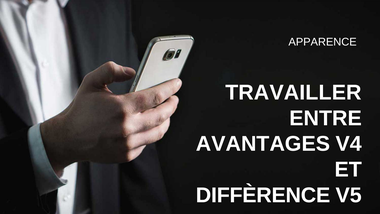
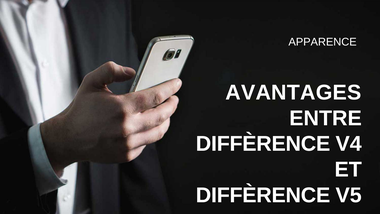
TRAVAILLER: TRAVAILLER -> AVANTAGES
AVANTAGES at (263, 144): AVANTAGES -> DIFFÈRENCE
